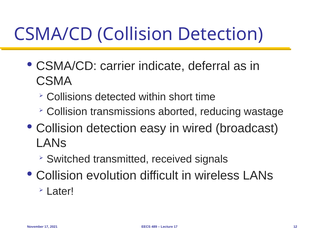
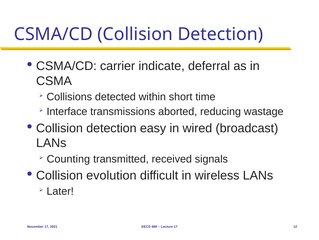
Collision at (67, 111): Collision -> Interface
Switched: Switched -> Counting
